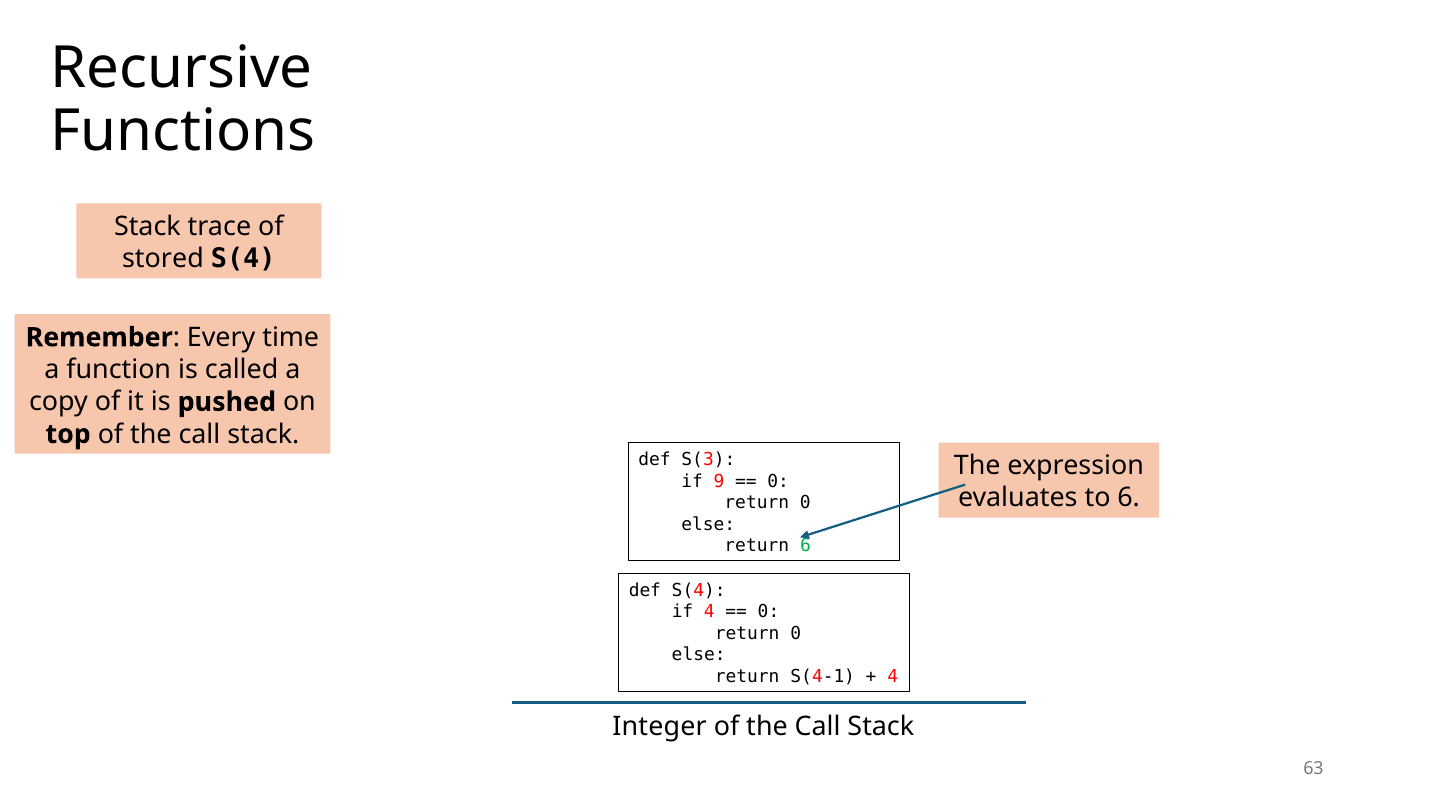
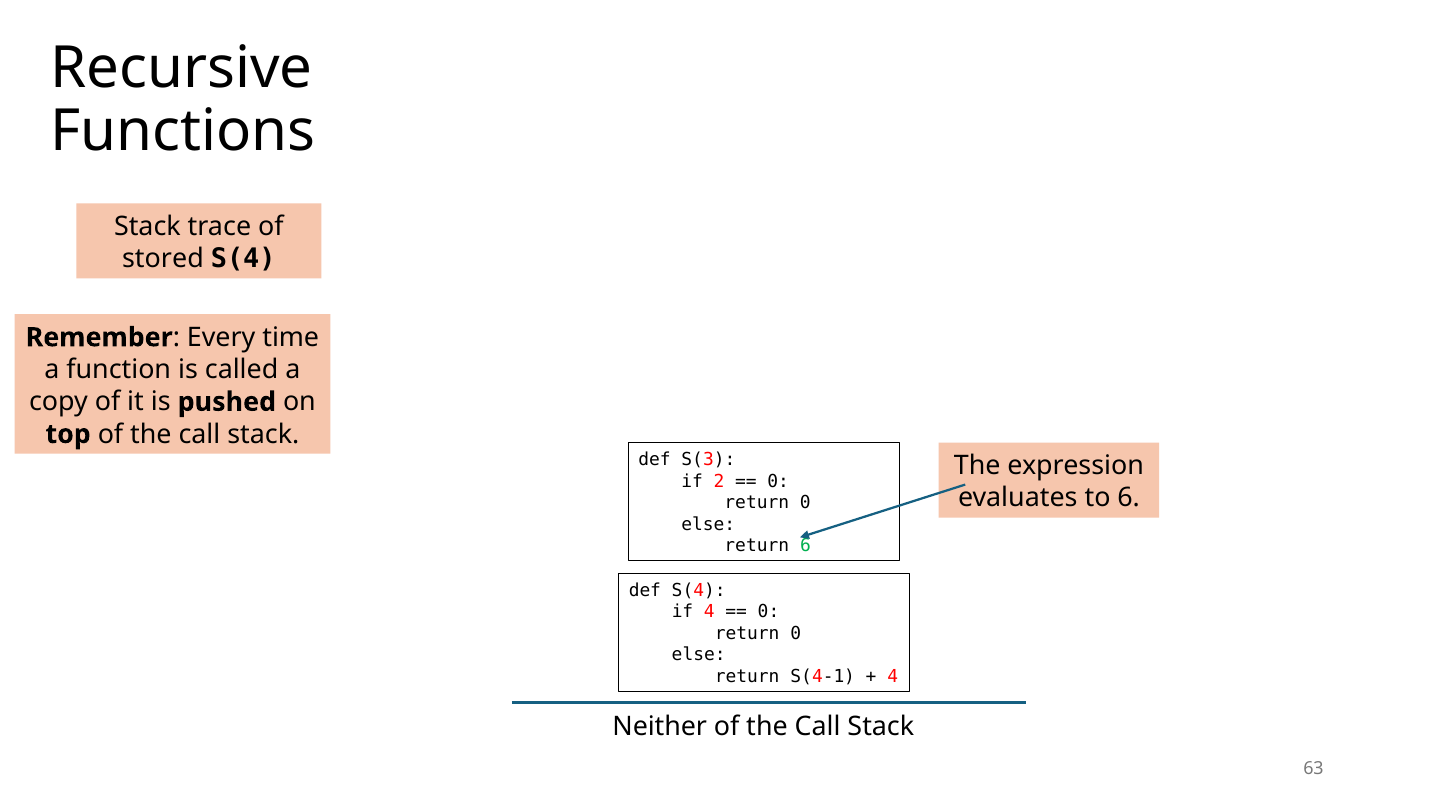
9: 9 -> 2
Integer: Integer -> Neither
